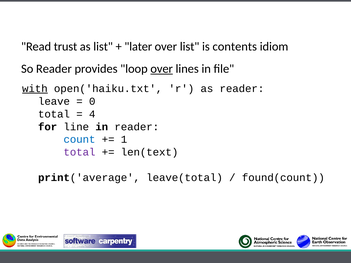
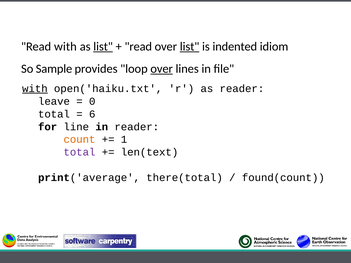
Read trust: trust -> with
list at (103, 47) underline: none -> present
later at (138, 47): later -> read
list at (190, 47) underline: none -> present
contents: contents -> indented
So Reader: Reader -> Sample
4: 4 -> 6
count colour: blue -> orange
leave(total: leave(total -> there(total
